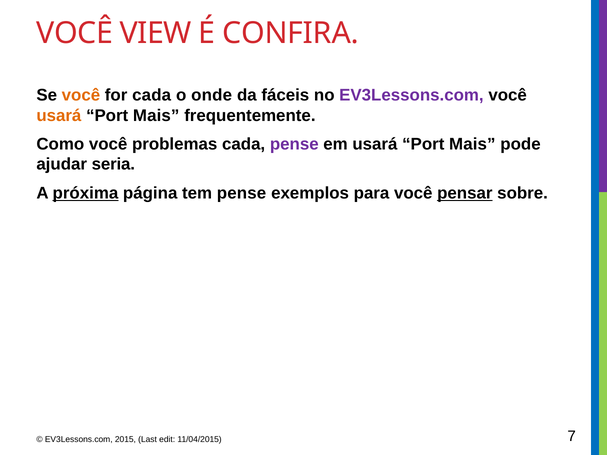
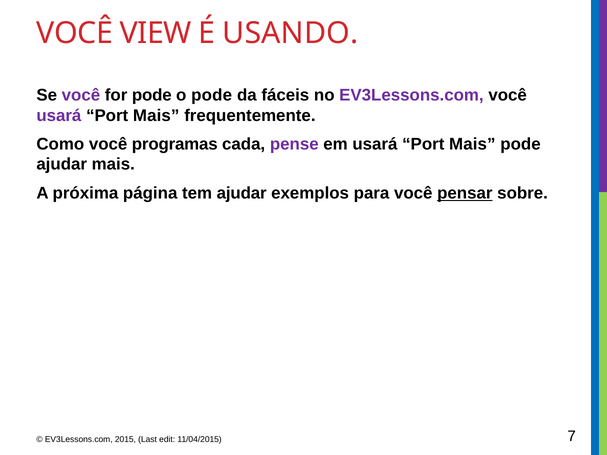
CONFIRA: CONFIRA -> USANDO
você at (81, 95) colour: orange -> purple
for cada: cada -> pode
o onde: onde -> pode
usará at (59, 116) colour: orange -> purple
problemas: problemas -> programas
ajudar seria: seria -> mais
próxima underline: present -> none
tem pense: pense -> ajudar
